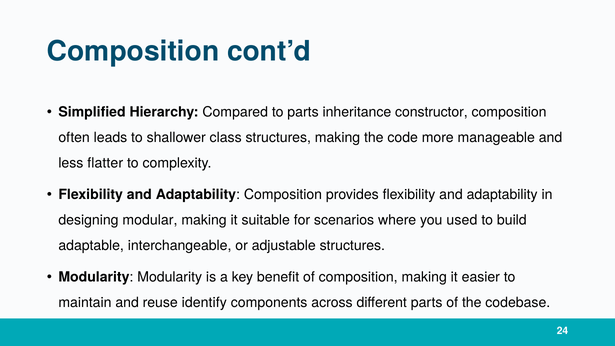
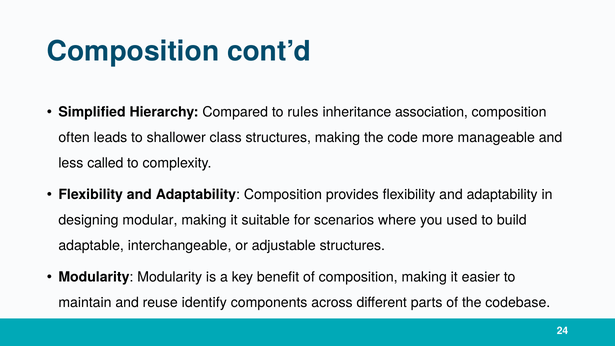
to parts: parts -> rules
constructor: constructor -> association
flatter: flatter -> called
